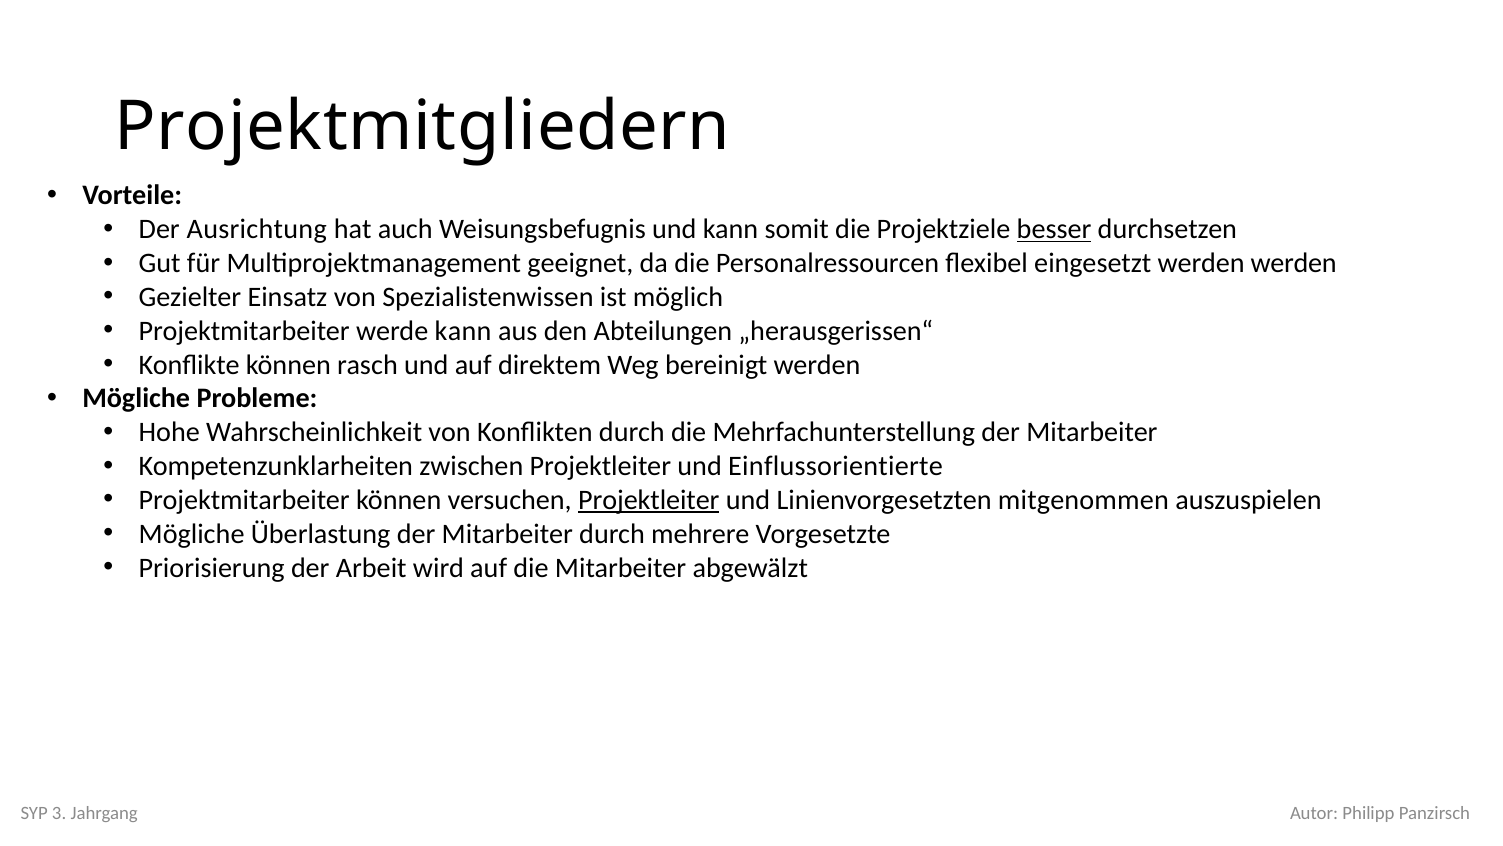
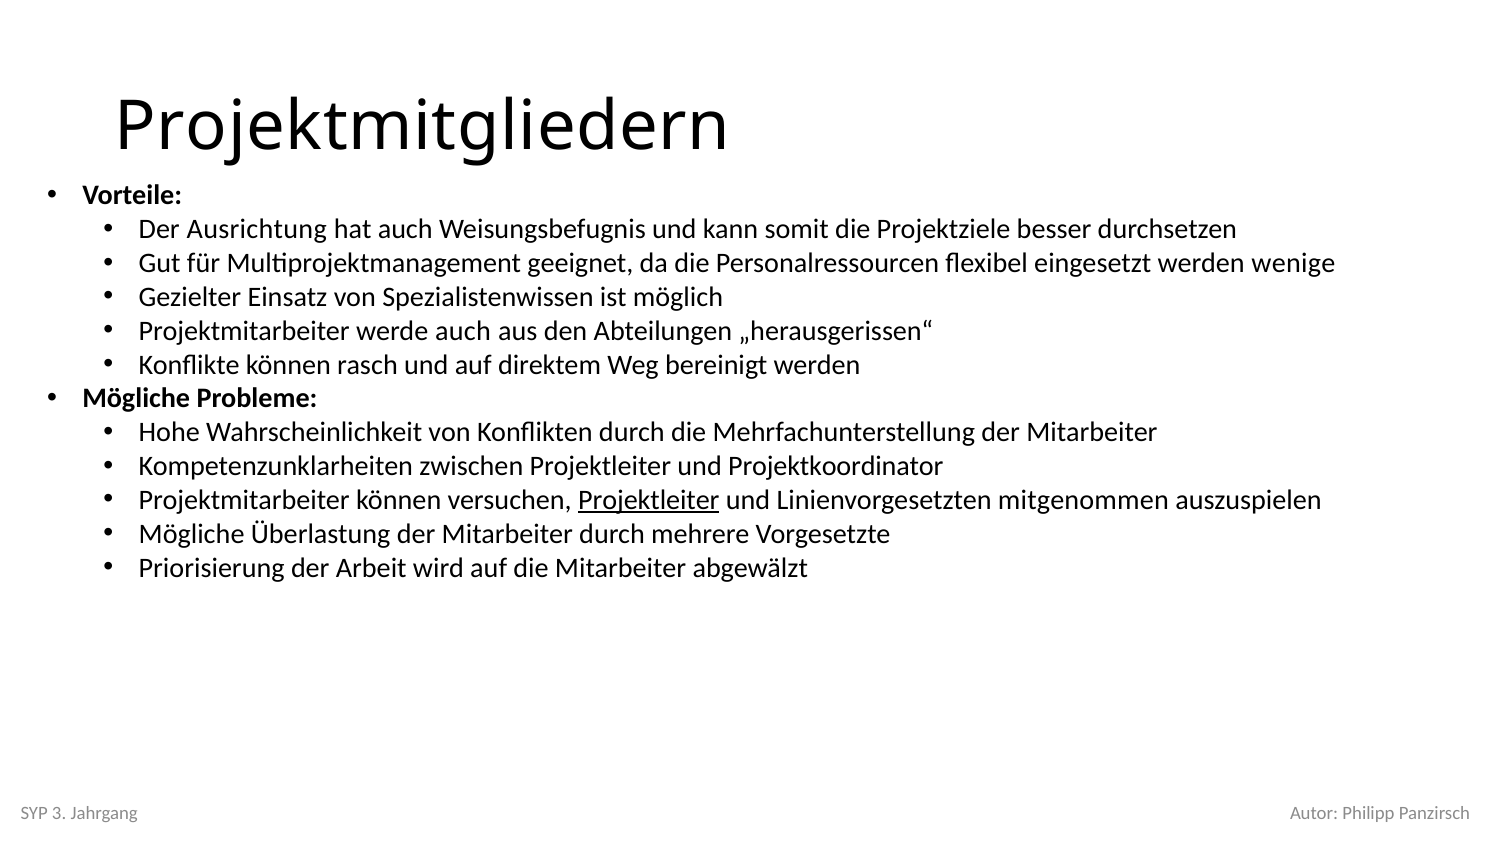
besser underline: present -> none
werden werden: werden -> wenige
werde kann: kann -> auch
Einflussorientierte: Einflussorientierte -> Projektkoordinator
